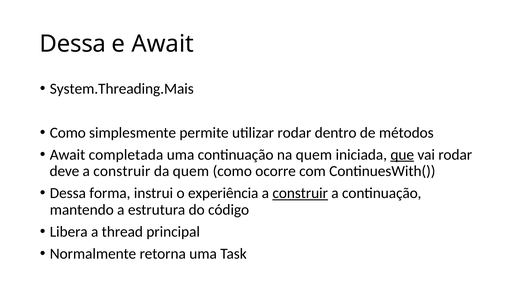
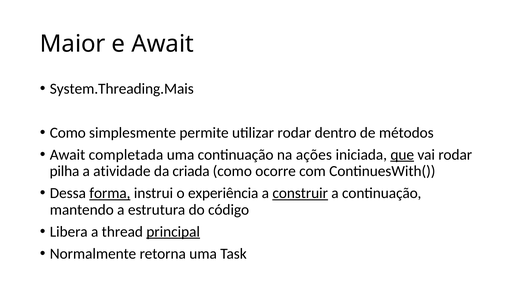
Dessa at (73, 44): Dessa -> Maior
na quem: quem -> ações
deve: deve -> pilha
construir at (122, 171): construir -> atividade
da quem: quem -> criada
forma underline: none -> present
principal underline: none -> present
